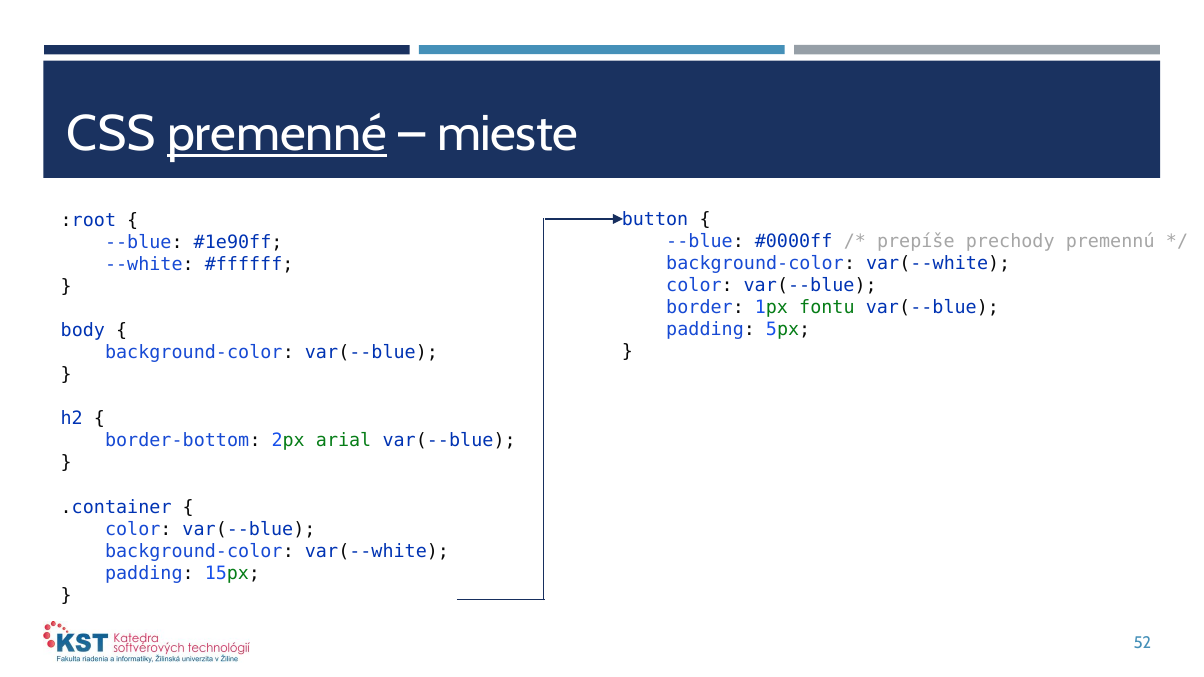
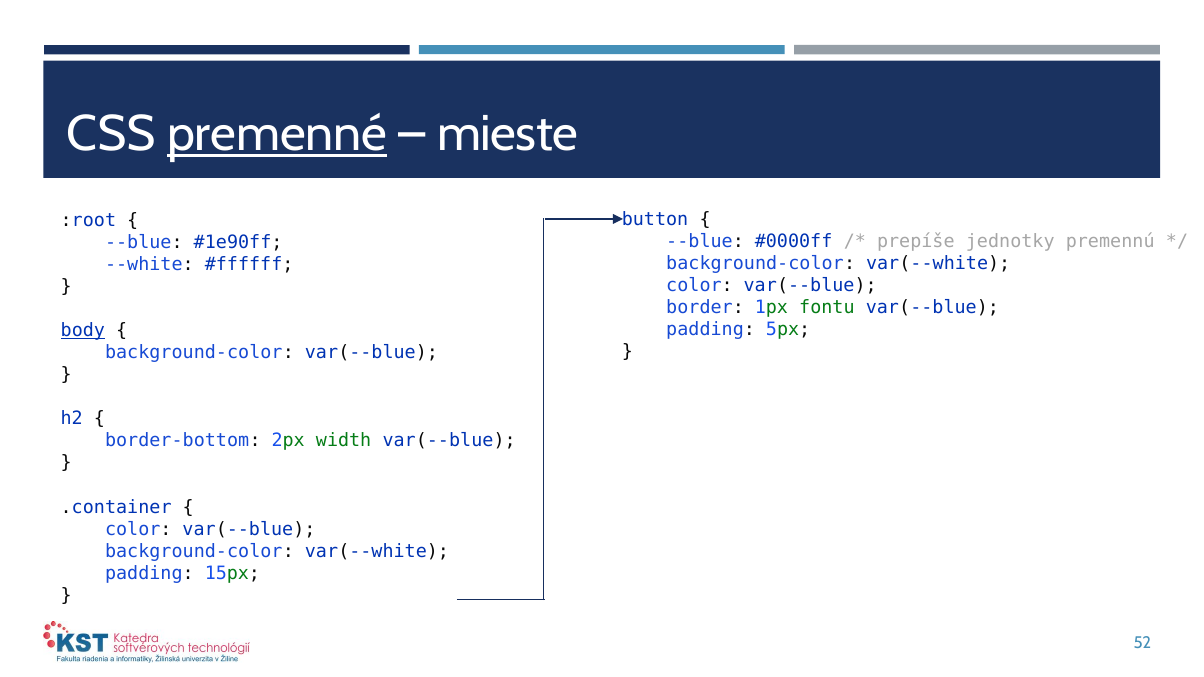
prechody: prechody -> jednotky
body underline: none -> present
arial: arial -> width
